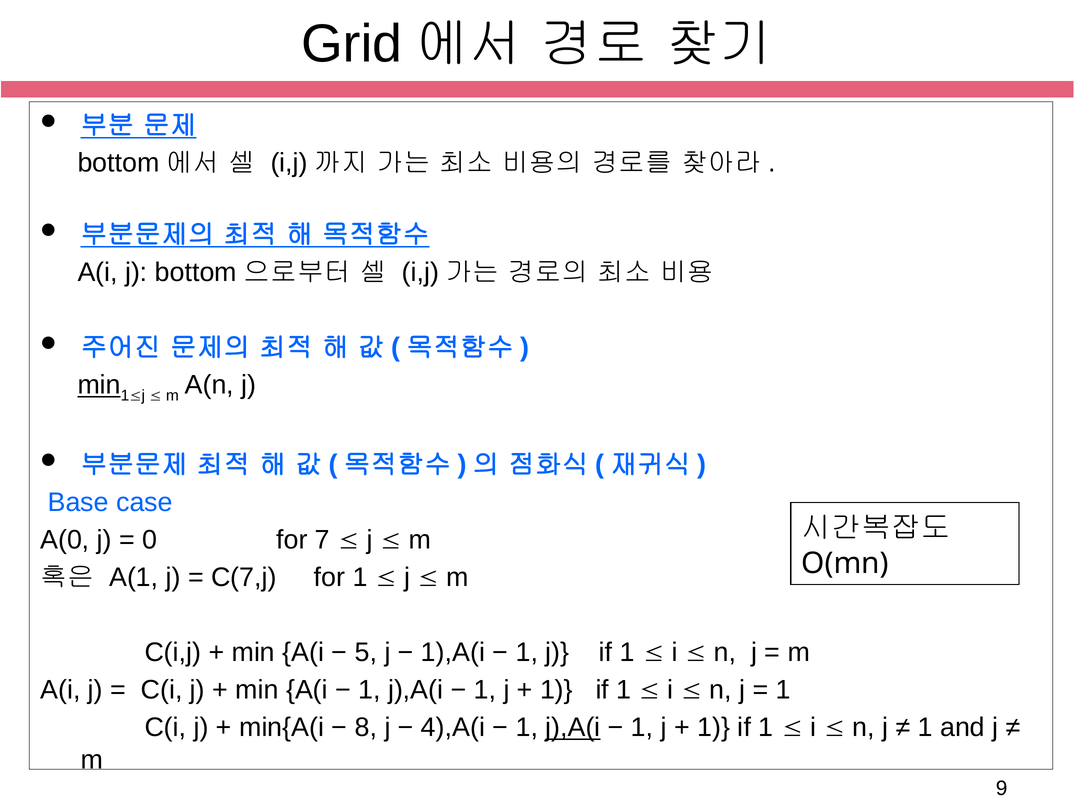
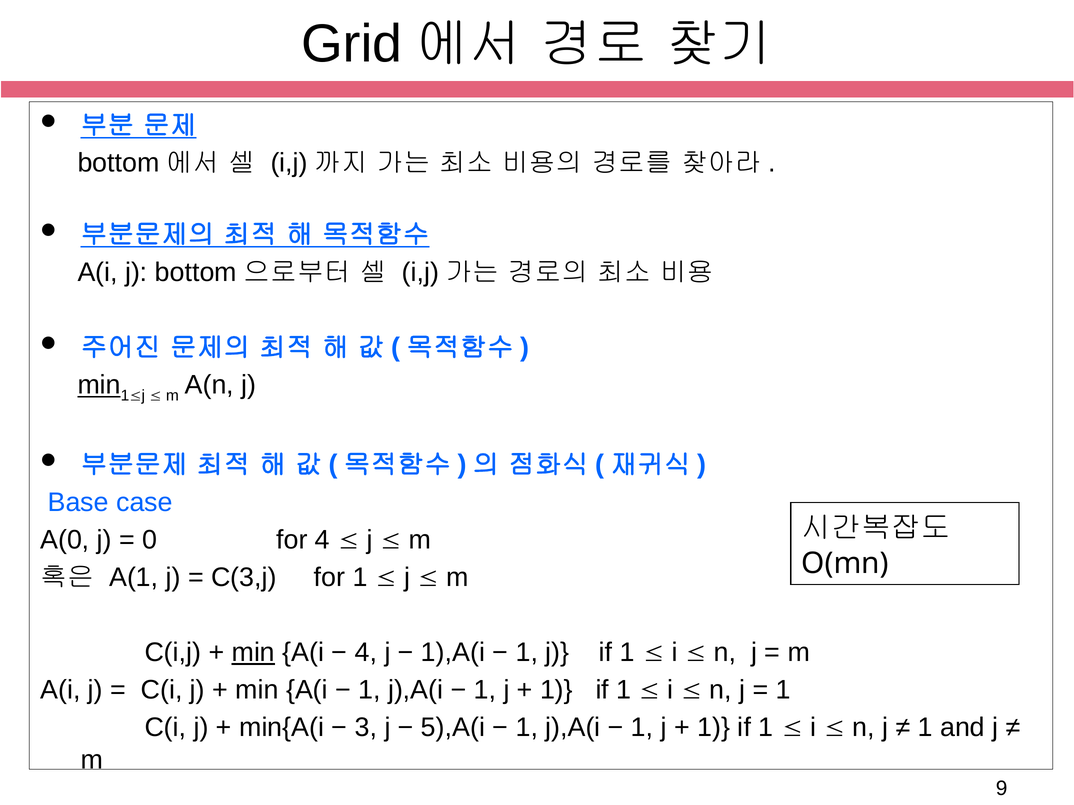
for 7: 7 -> 4
C(7,j: C(7,j -> C(3,j
min at (253, 653) underline: none -> present
5 at (366, 653): 5 -> 4
8: 8 -> 3
4),A(i: 4),A(i -> 5),A(i
j),A(i at (573, 728) underline: present -> none
